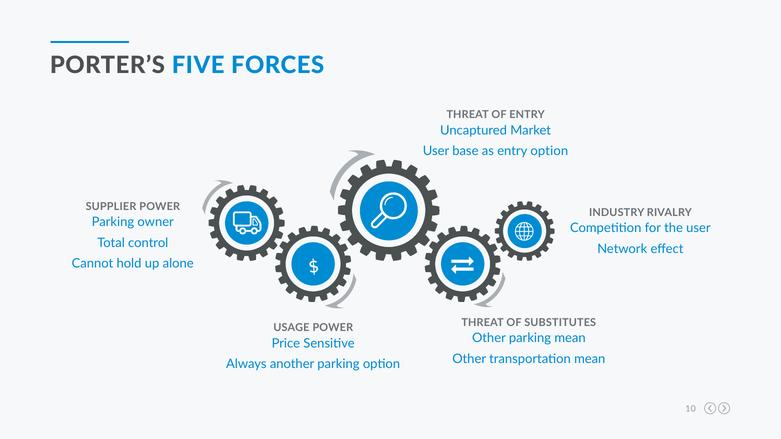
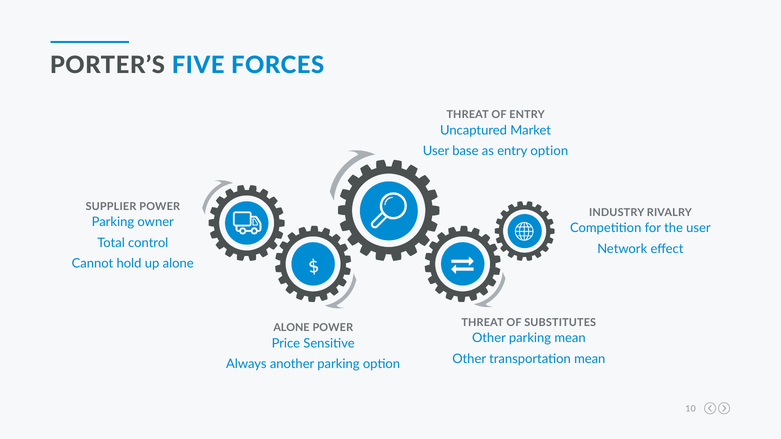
USAGE at (291, 328): USAGE -> ALONE
